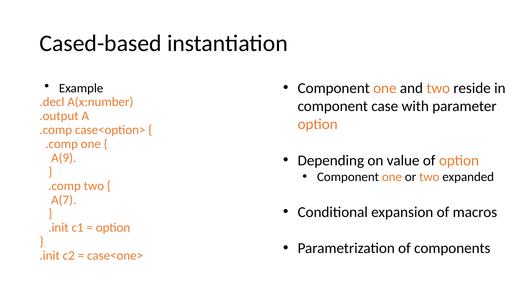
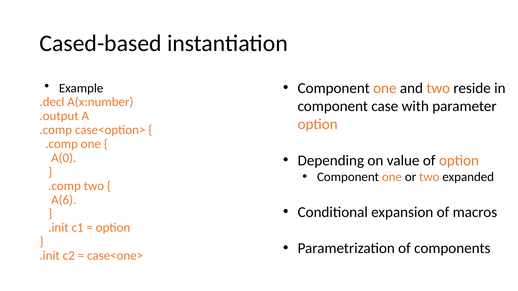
A(9: A(9 -> A(0
A(7: A(7 -> A(6
